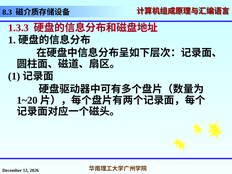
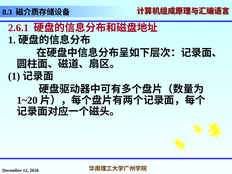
1.3.3: 1.3.3 -> 2.6.1
